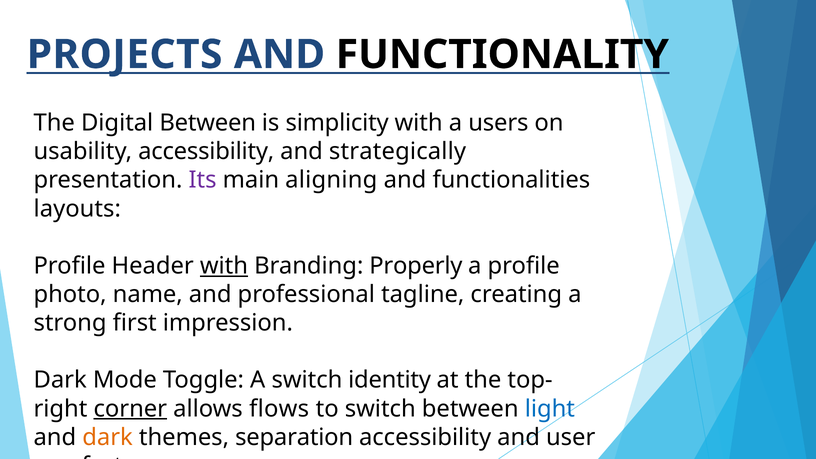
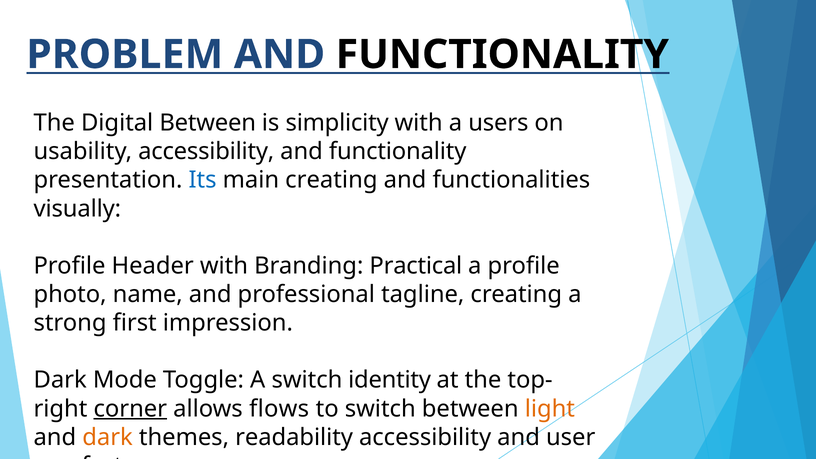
PROJECTS: PROJECTS -> PROBLEM
strategically at (398, 152): strategically -> functionality
Its colour: purple -> blue
main aligning: aligning -> creating
layouts: layouts -> visually
with at (224, 266) underline: present -> none
Properly: Properly -> Practical
light colour: blue -> orange
separation: separation -> readability
